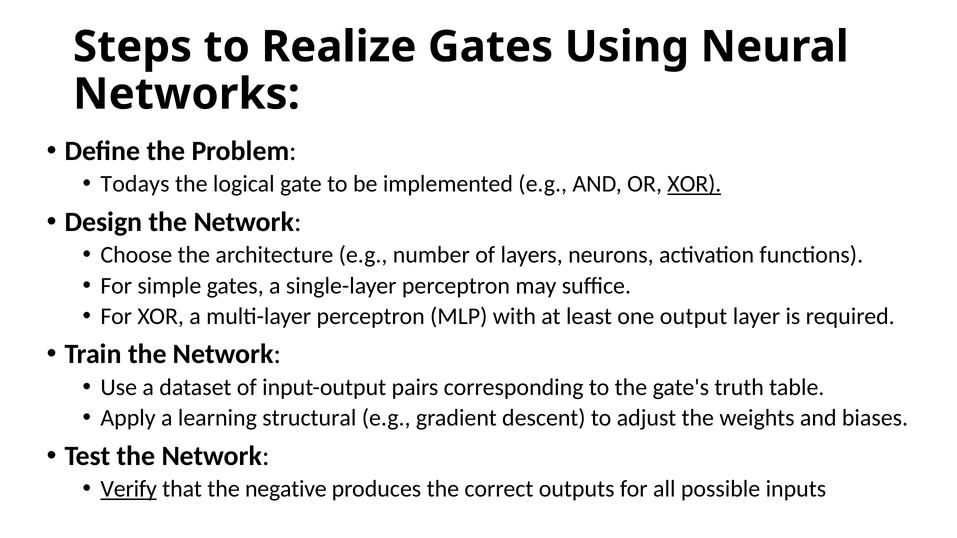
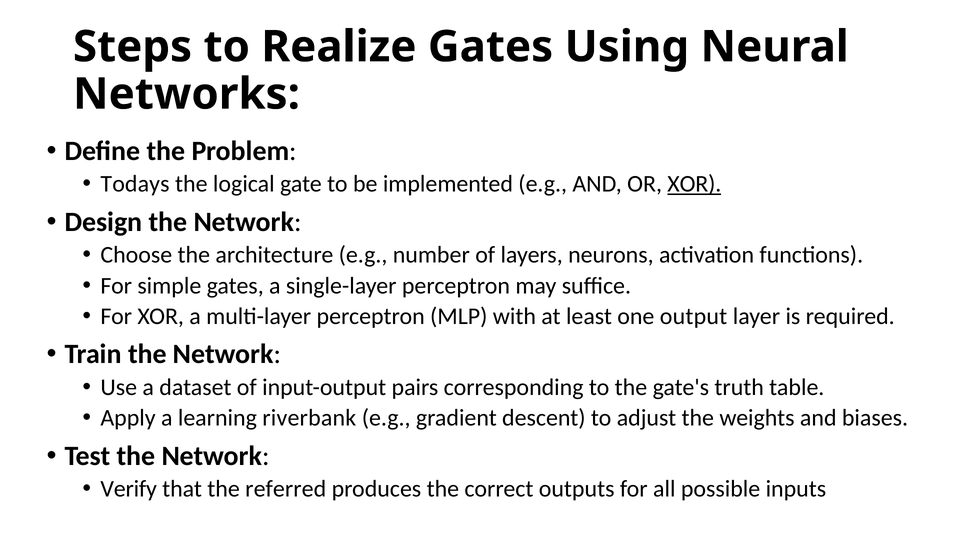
structural: structural -> riverbank
Verify underline: present -> none
negative: negative -> referred
